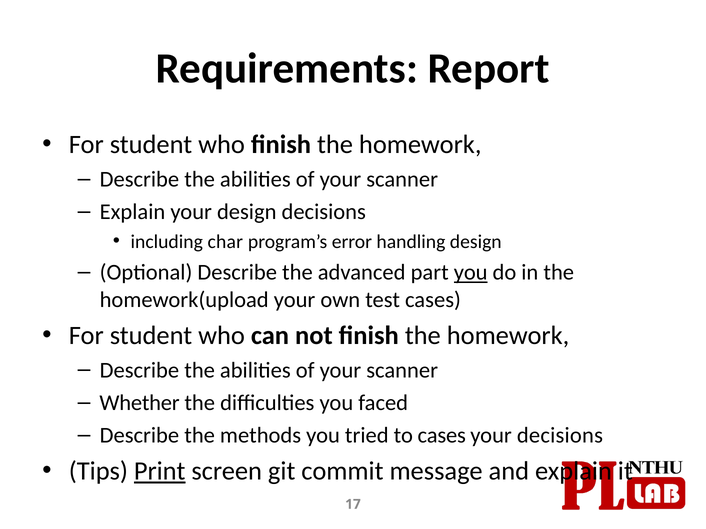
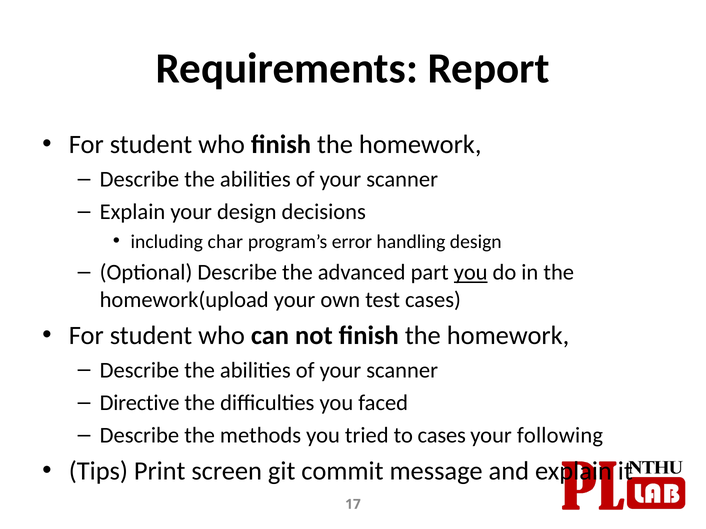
Whether: Whether -> Directive
your decisions: decisions -> following
Print underline: present -> none
